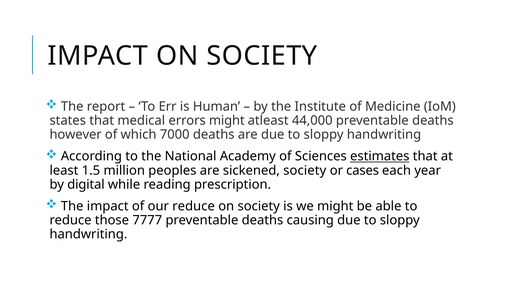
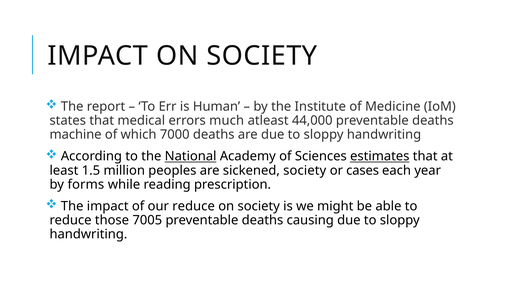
errors might: might -> much
however: however -> machine
National underline: none -> present
digital: digital -> forms
7777: 7777 -> 7005
